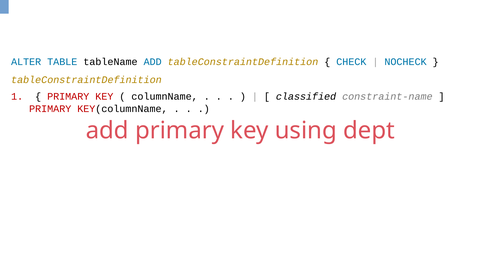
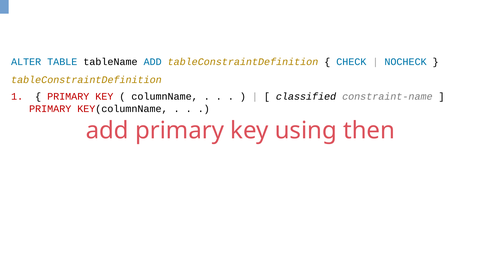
dept: dept -> then
